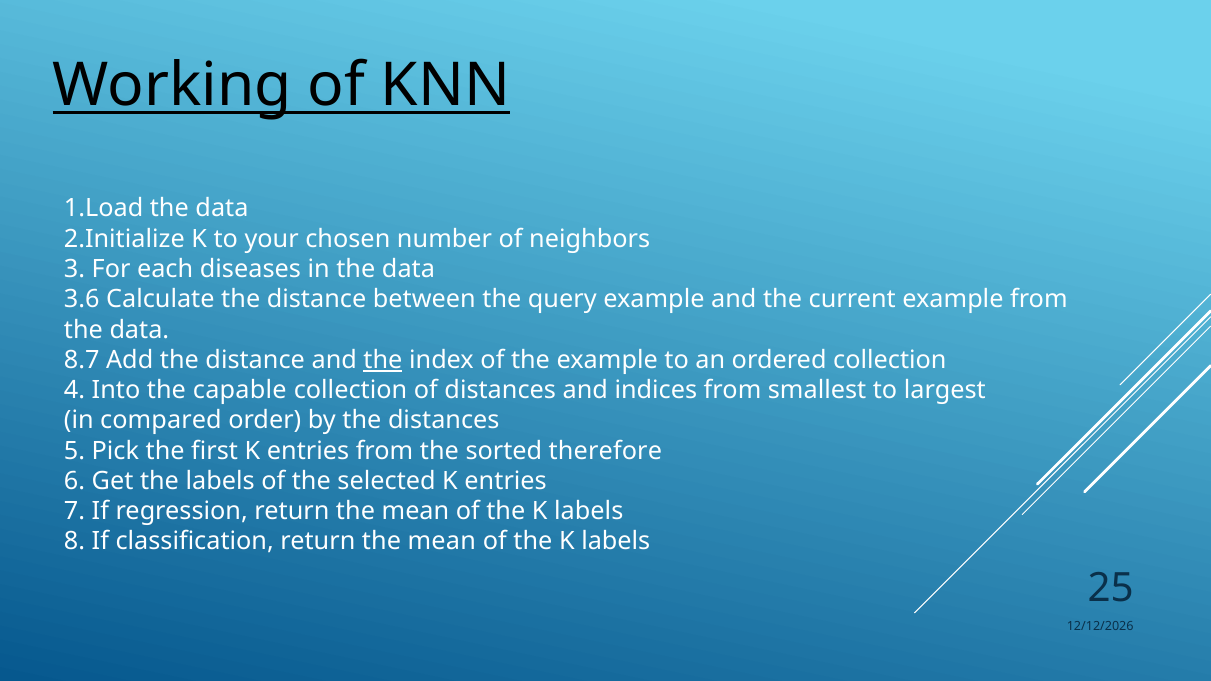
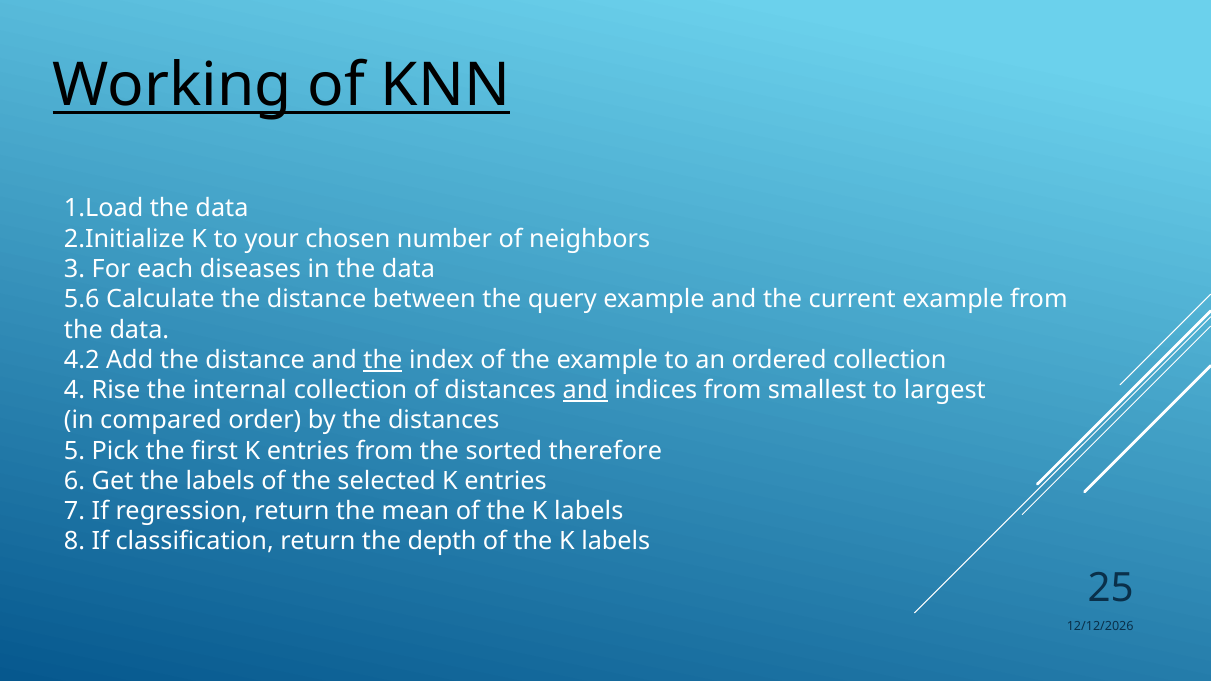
3.6: 3.6 -> 5.6
8.7: 8.7 -> 4.2
Into: Into -> Rise
capable: capable -> internal
and at (585, 390) underline: none -> present
classification return the mean: mean -> depth
